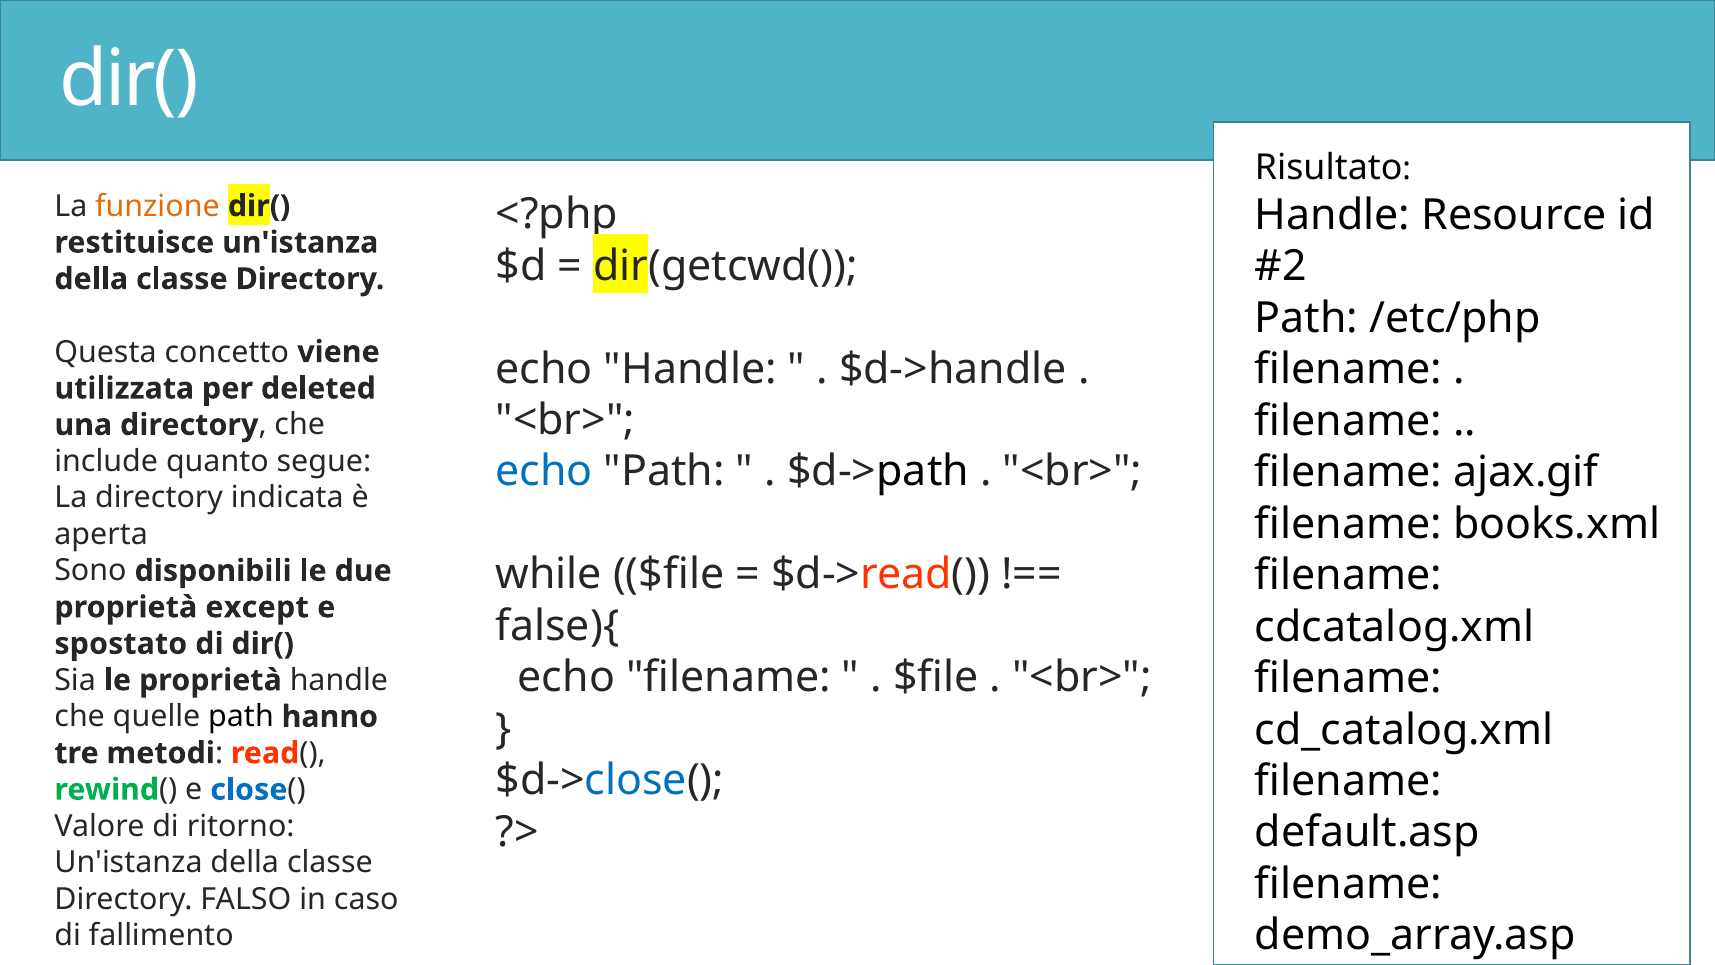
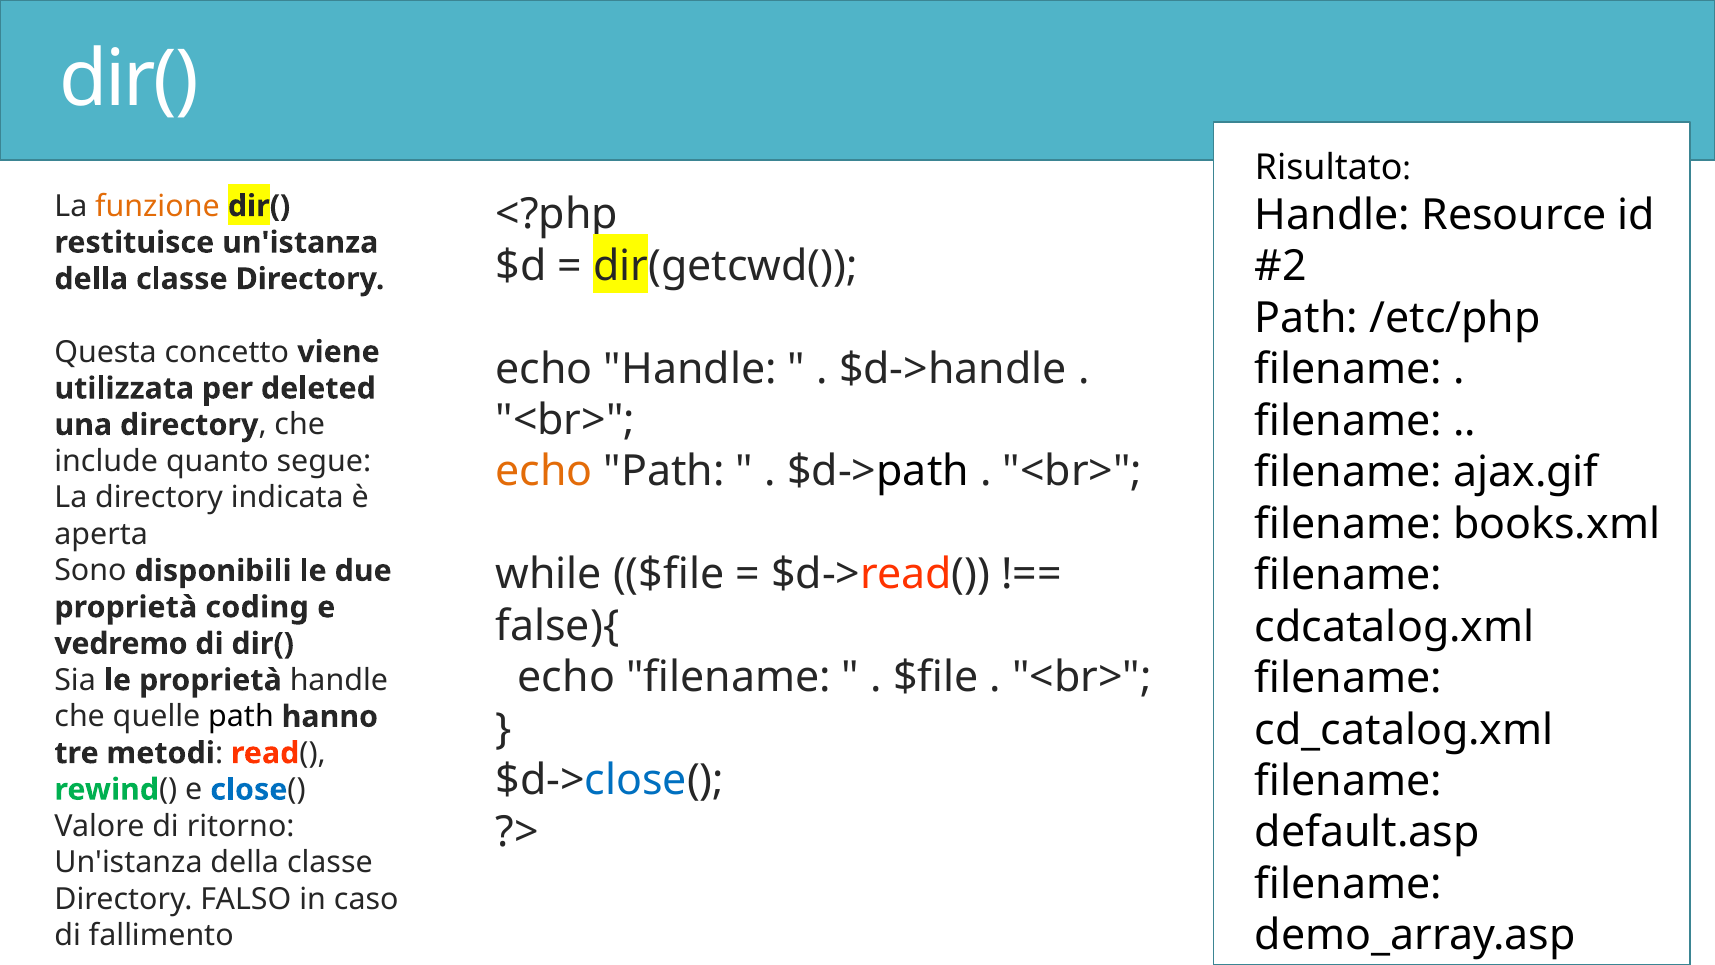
echo at (544, 472) colour: blue -> orange
except: except -> coding
spostato: spostato -> vedremo
